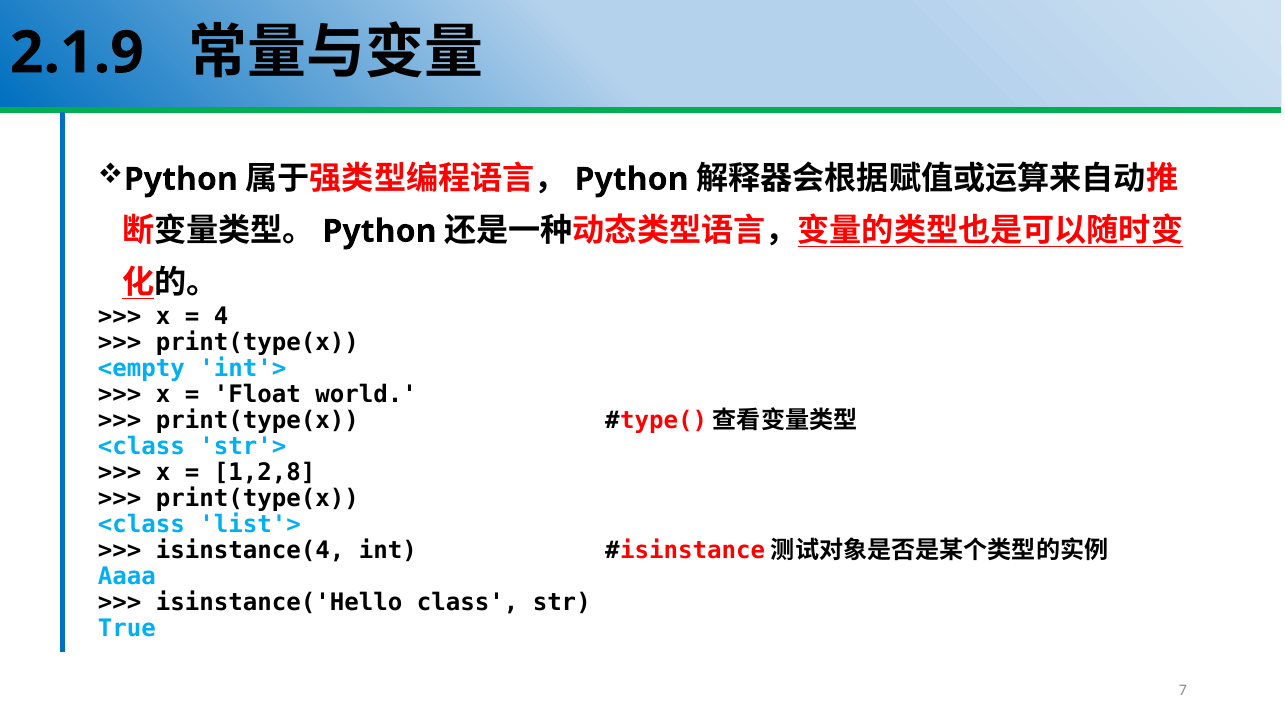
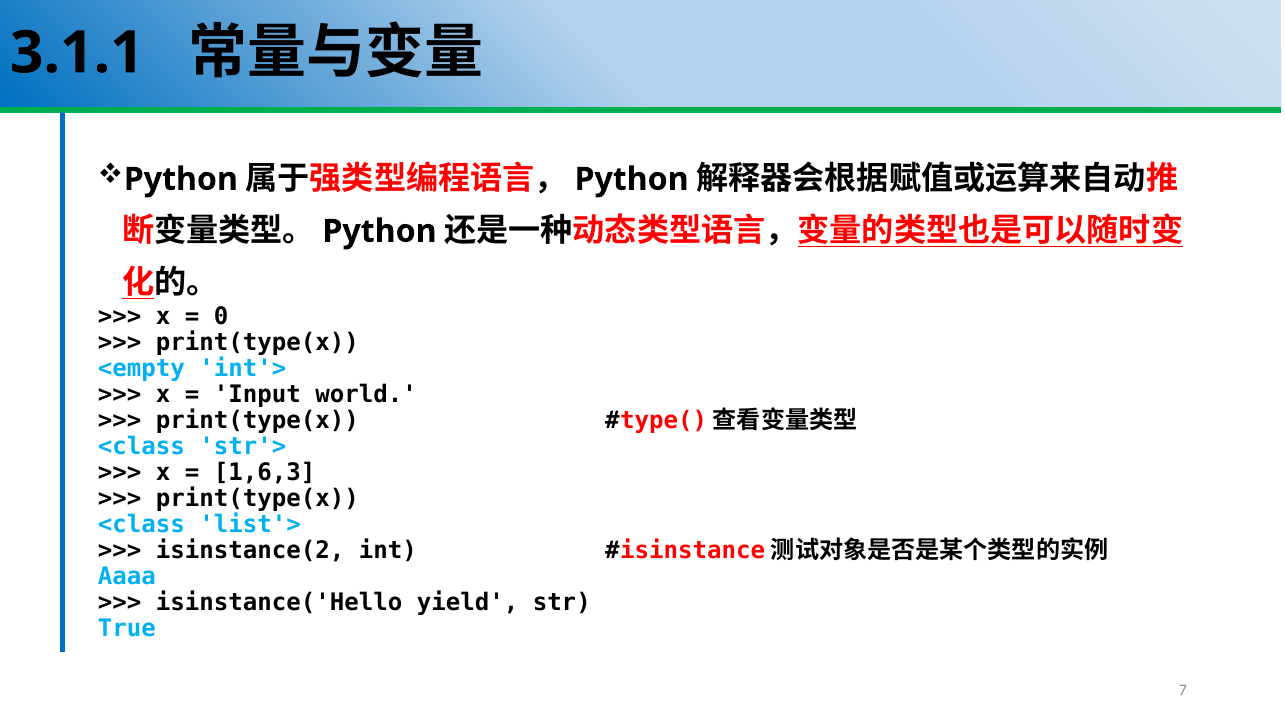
2.1.9: 2.1.9 -> 3.1.1
4: 4 -> 0
Float: Float -> Input
1,2,8: 1,2,8 -> 1,6,3
isinstance(4: isinstance(4 -> isinstance(2
class: class -> yield
